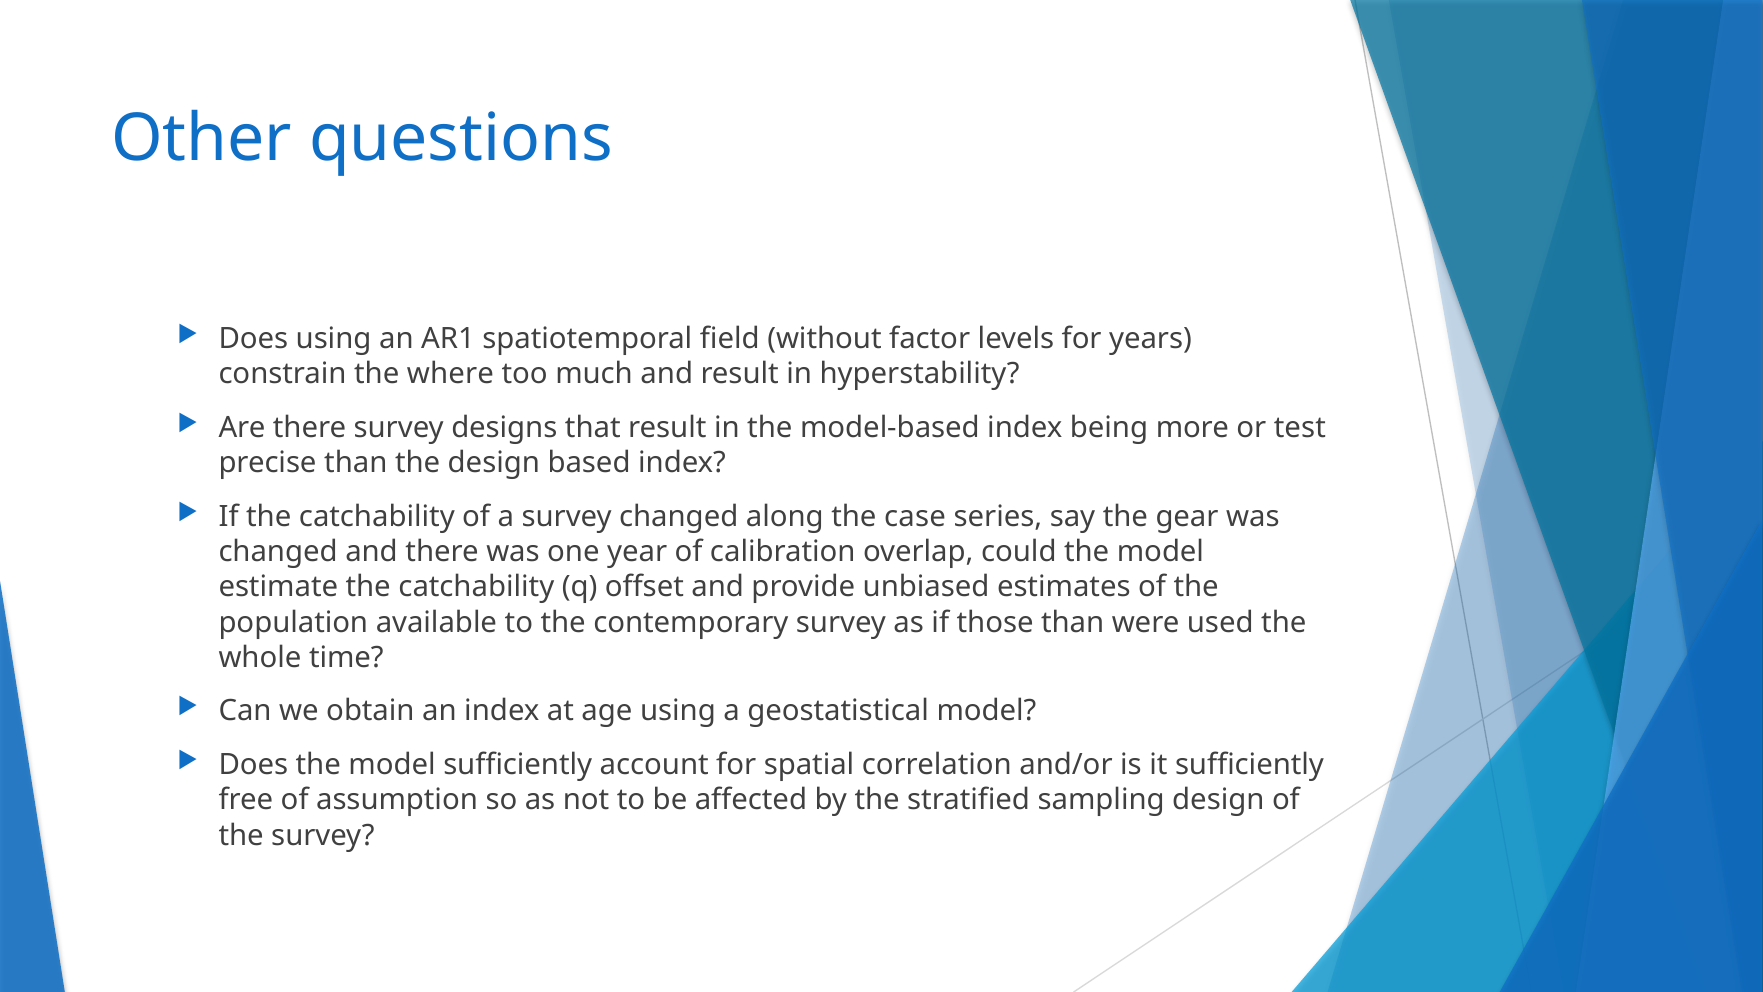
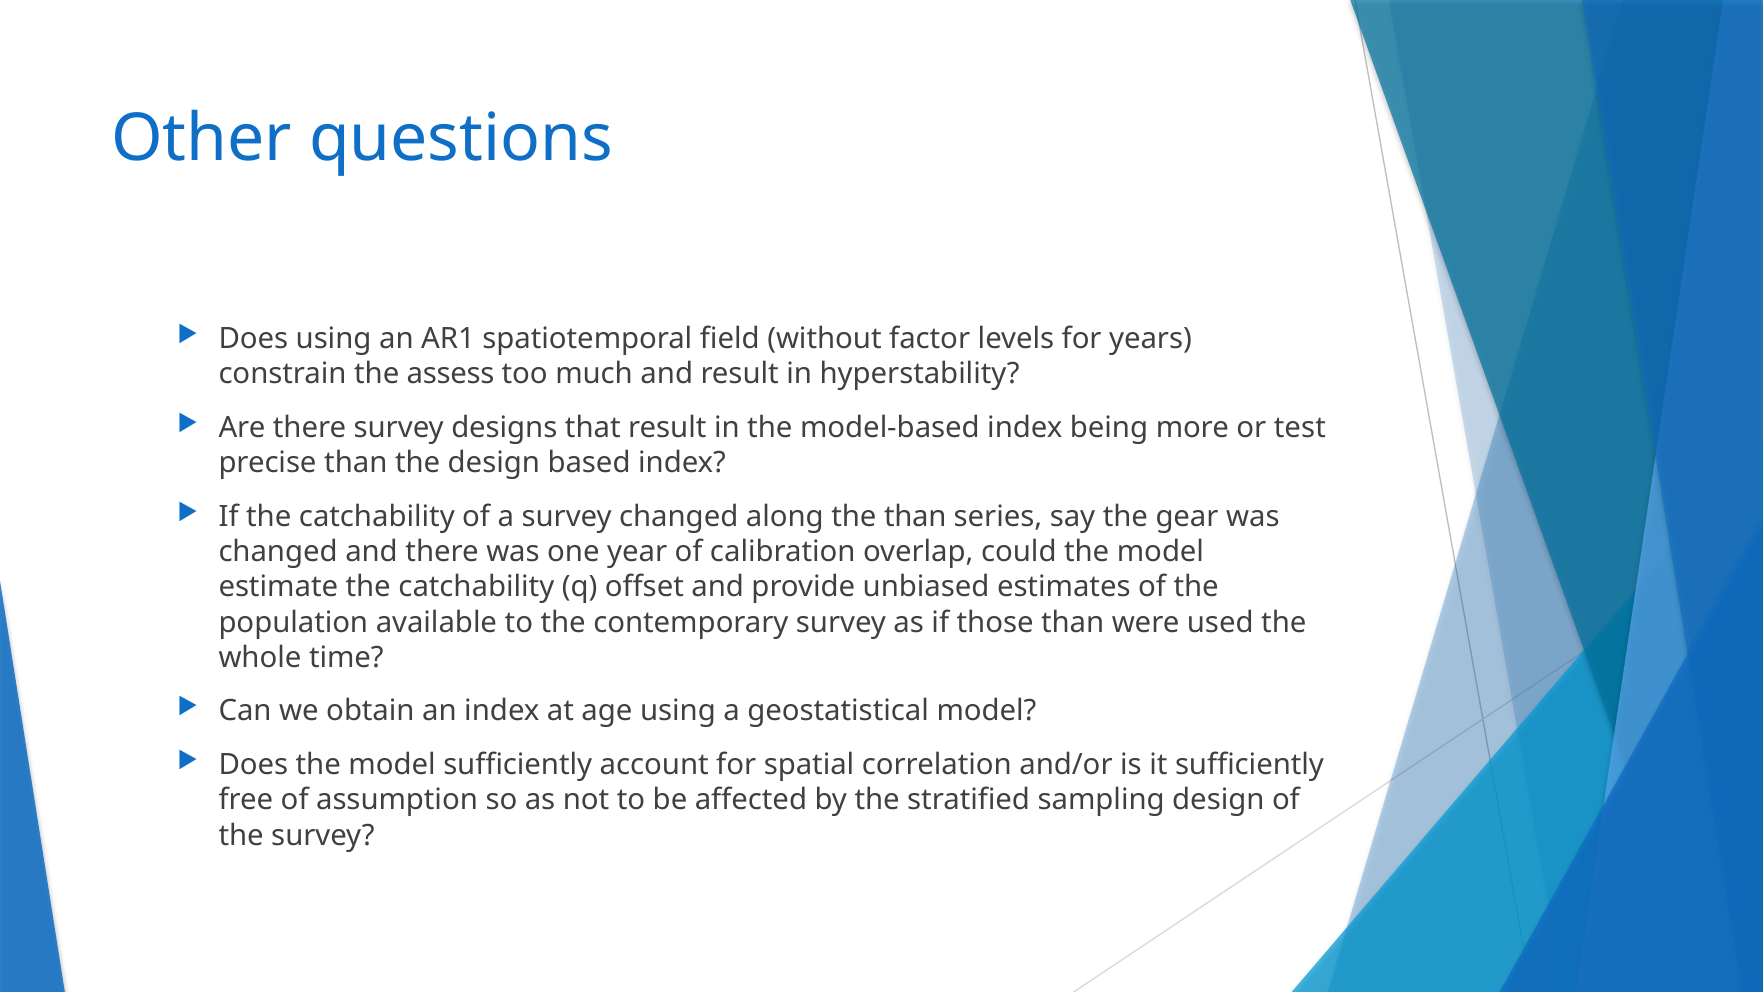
where: where -> assess
the case: case -> than
